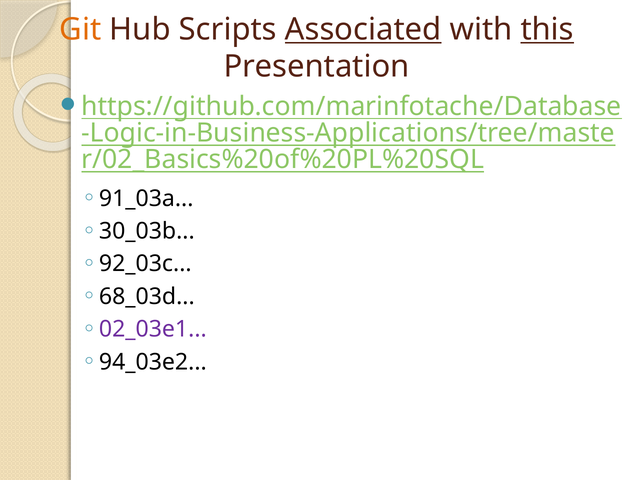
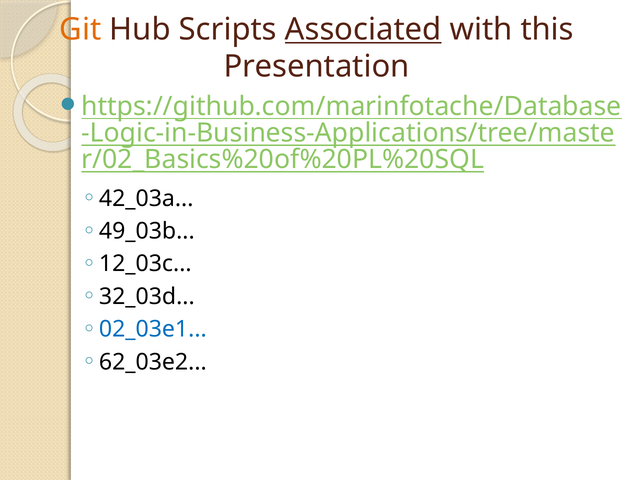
this underline: present -> none
91_03a: 91_03a -> 42_03a
30_03b: 30_03b -> 49_03b
92_03c: 92_03c -> 12_03c
68_03d: 68_03d -> 32_03d
02_03e1 colour: purple -> blue
94_03e2: 94_03e2 -> 62_03e2
